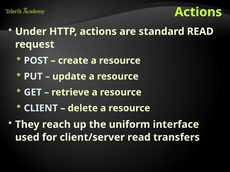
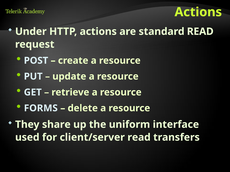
CLIENT: CLIENT -> FORMS
reach: reach -> share
